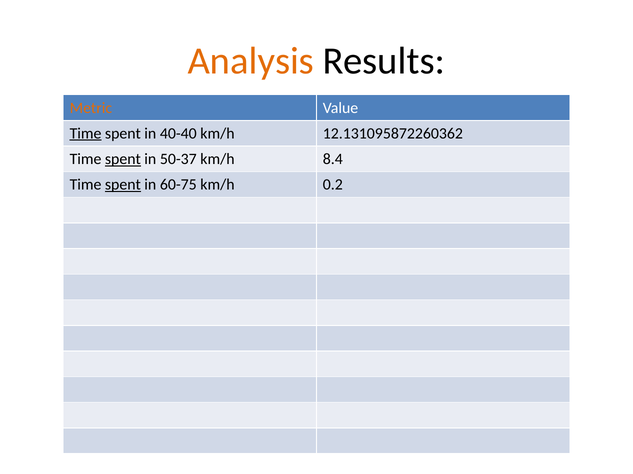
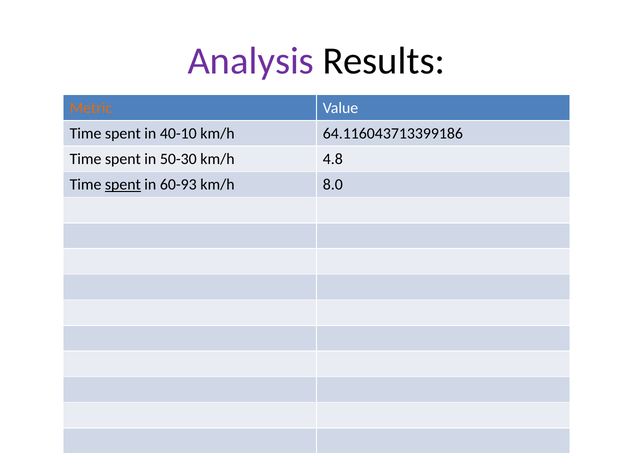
Analysis colour: orange -> purple
Time at (86, 134) underline: present -> none
40-40: 40-40 -> 40-10
12.131095872260362: 12.131095872260362 -> 64.116043713399186
spent at (123, 159) underline: present -> none
50-37: 50-37 -> 50-30
8.4: 8.4 -> 4.8
60-75: 60-75 -> 60-93
0.2: 0.2 -> 8.0
